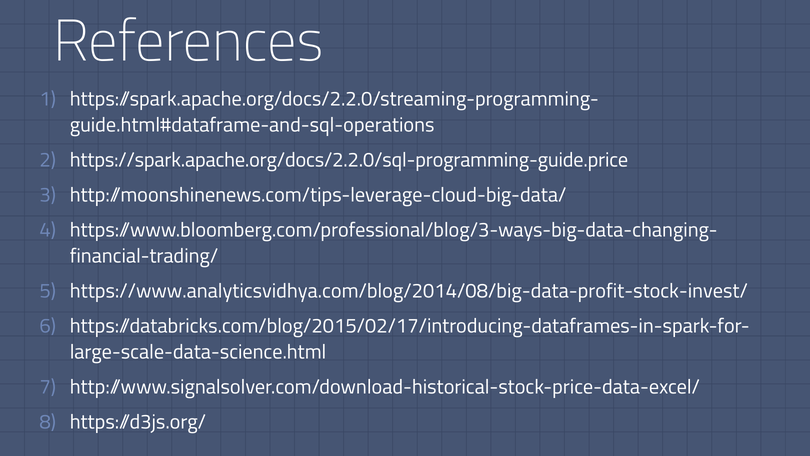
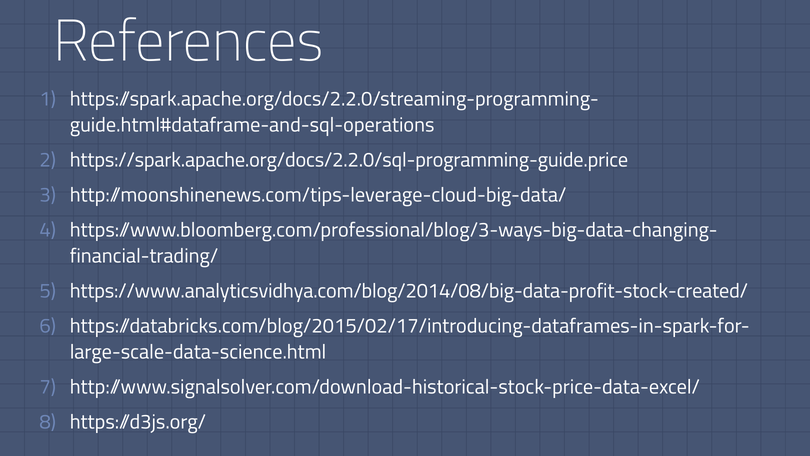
https://www.analyticsvidhya.com/blog/2014/08/big-data-profit-stock-invest/: https://www.analyticsvidhya.com/blog/2014/08/big-data-profit-stock-invest/ -> https://www.analyticsvidhya.com/blog/2014/08/big-data-profit-stock-created/
